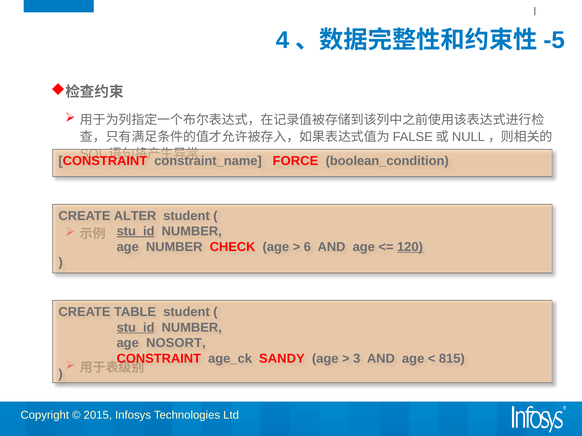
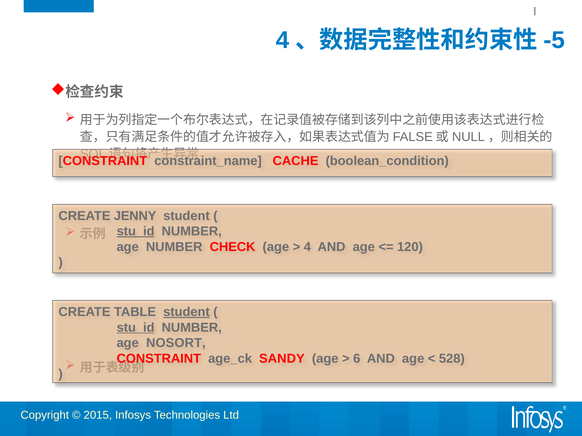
FORCE: FORCE -> CACHE
ALTER: ALTER -> JENNY
6 at (307, 247): 6 -> 4
120 underline: present -> none
student at (186, 312) underline: none -> present
3: 3 -> 6
815: 815 -> 528
